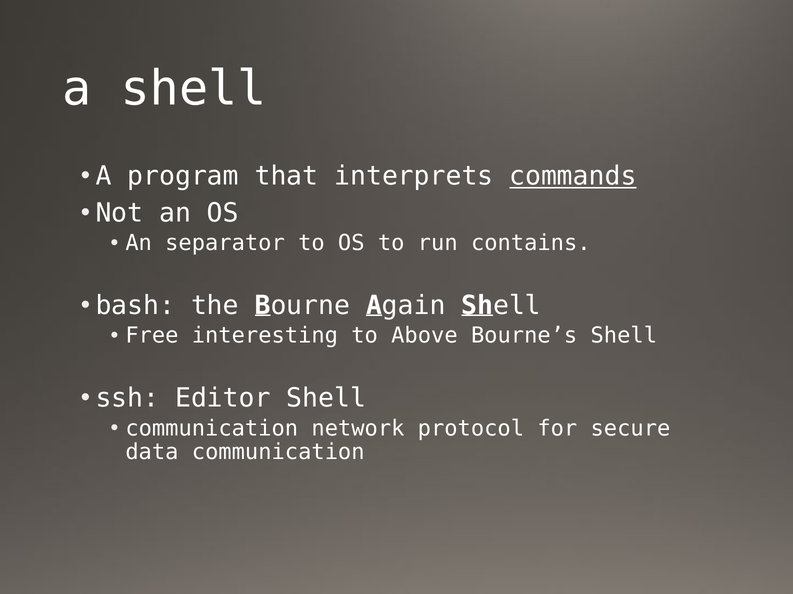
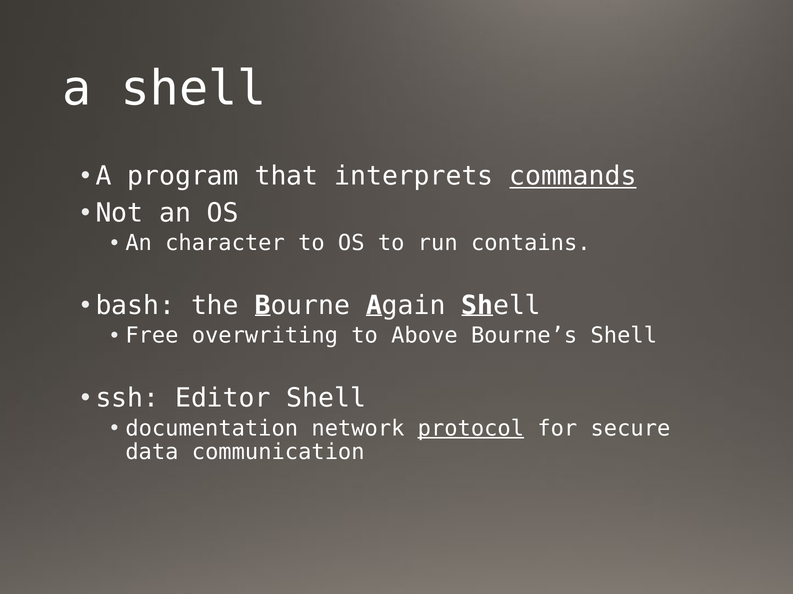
separator: separator -> character
interesting: interesting -> overwriting
communication at (212, 429): communication -> documentation
protocol underline: none -> present
